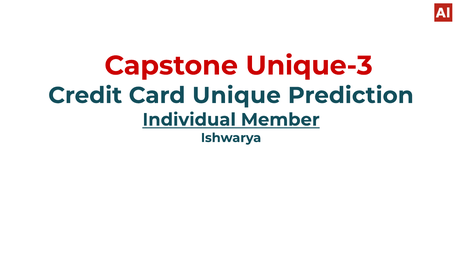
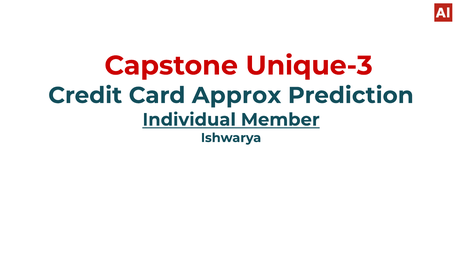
Unique: Unique -> Approx
